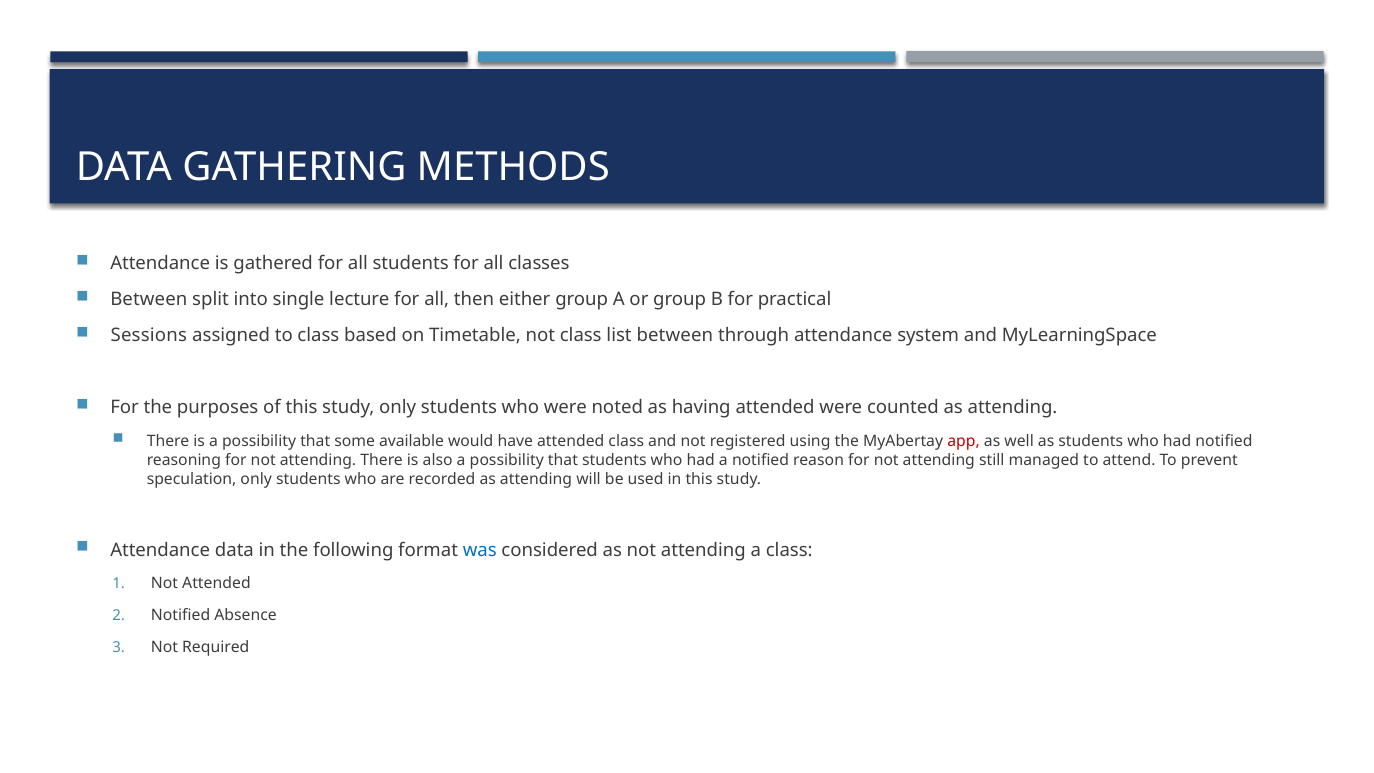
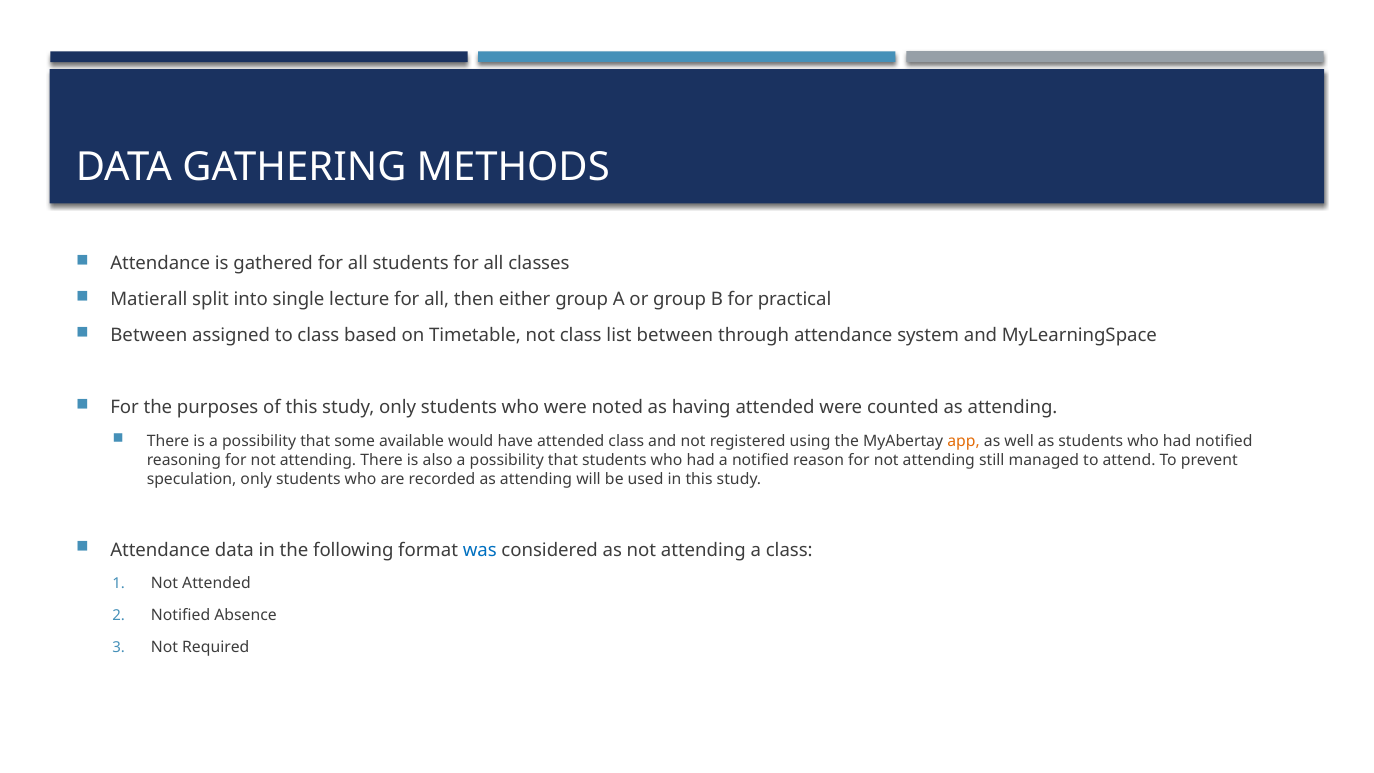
Between at (149, 299): Between -> Matierall
Sessions at (149, 336): Sessions -> Between
app colour: red -> orange
